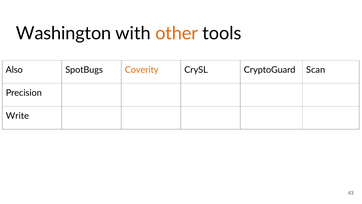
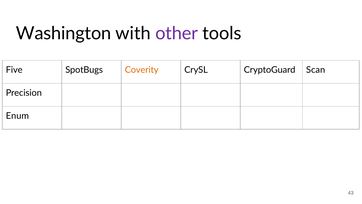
other colour: orange -> purple
Also: Also -> Five
Write: Write -> Enum
